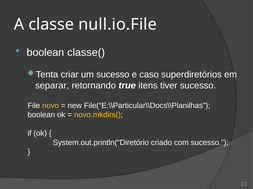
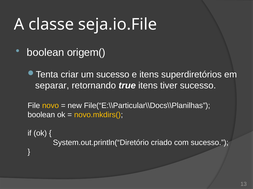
null.io.File: null.io.File -> seja.io.File
classe(: classe( -> origem(
e caso: caso -> itens
